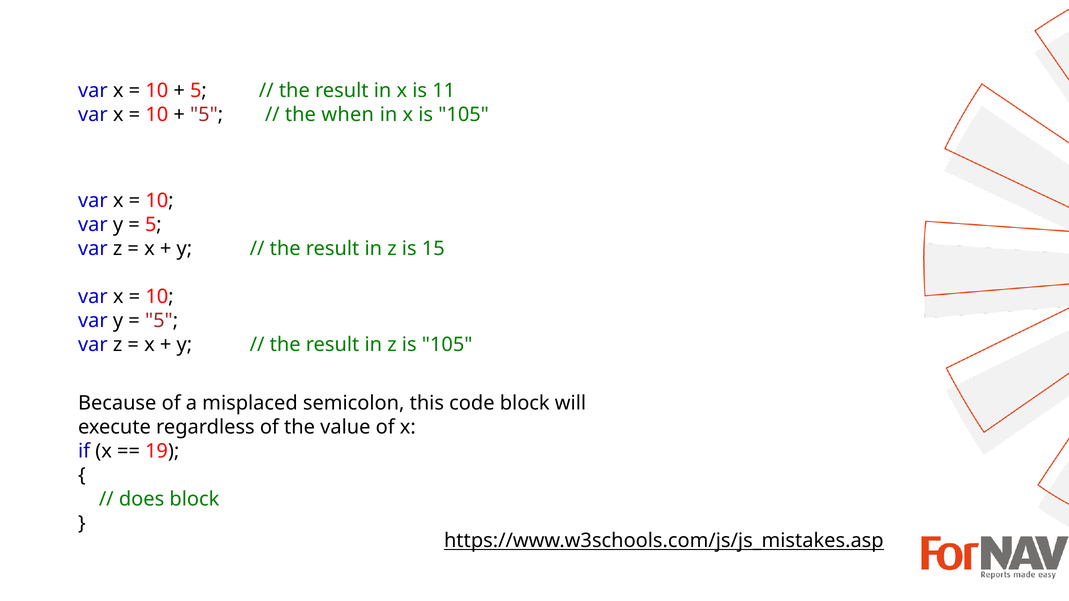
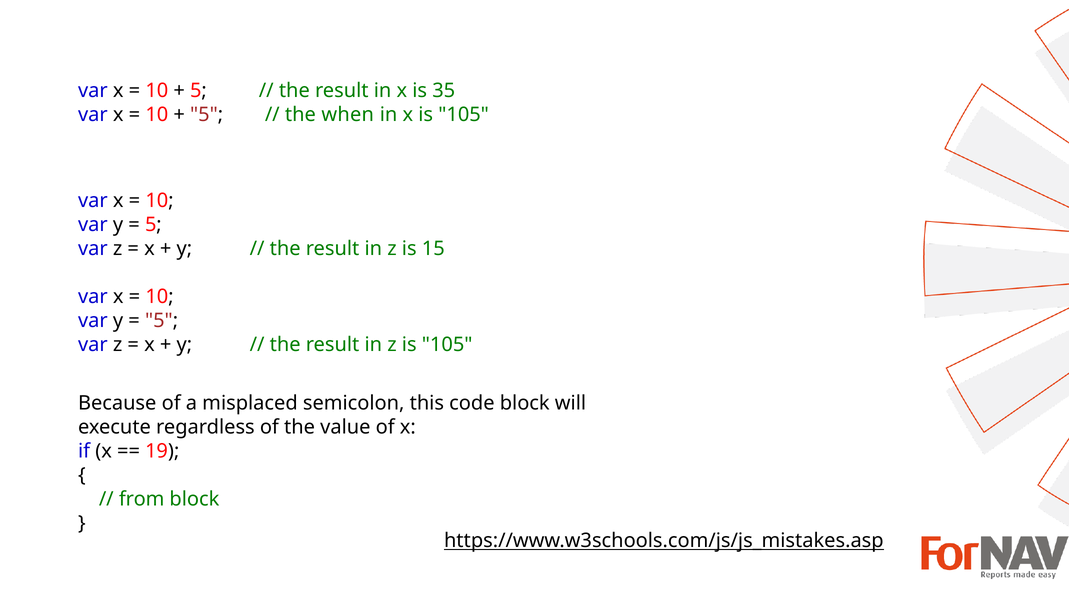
11: 11 -> 35
does: does -> from
